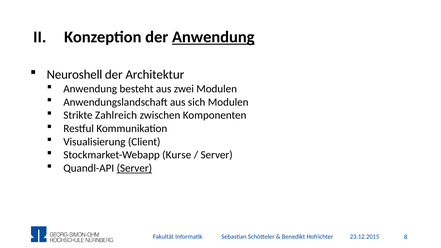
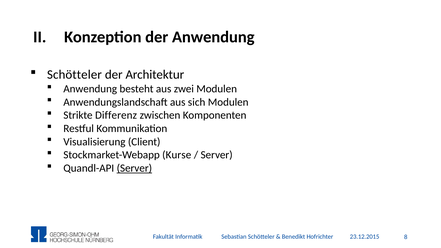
Anwendung at (213, 37) underline: present -> none
Neuroshell at (75, 75): Neuroshell -> Schötteler
Zahlreich: Zahlreich -> Differenz
